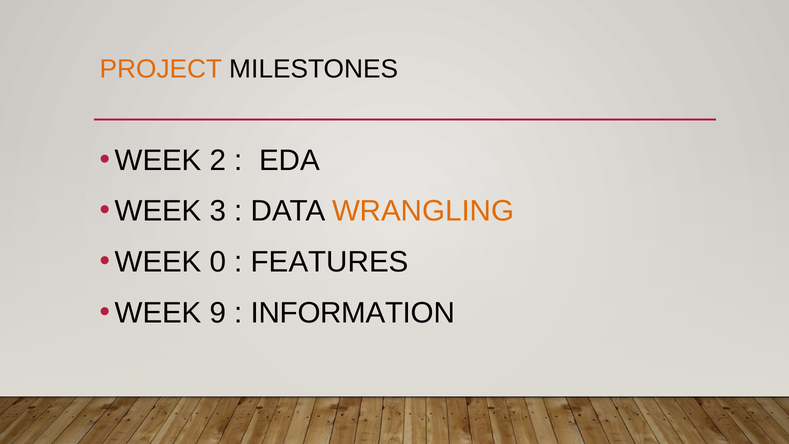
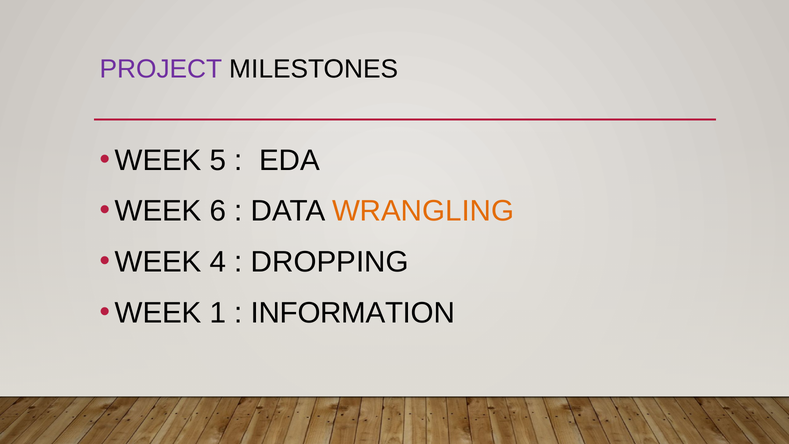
PROJECT colour: orange -> purple
2: 2 -> 5
3: 3 -> 6
0: 0 -> 4
FEATURES: FEATURES -> DROPPING
9: 9 -> 1
